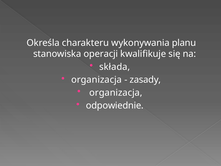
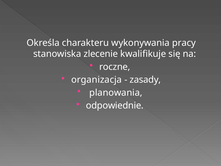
planu: planu -> pracy
operacji: operacji -> zlecenie
składa: składa -> roczne
organizacja at (116, 93): organizacja -> planowania
